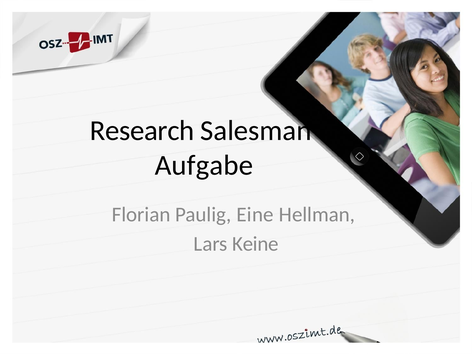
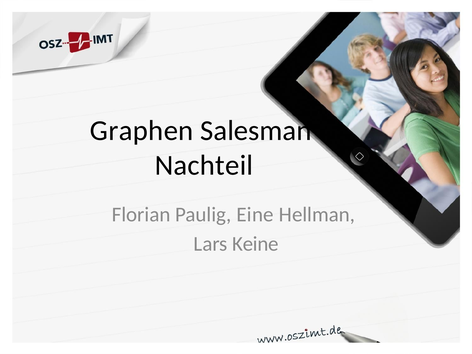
Research: Research -> Graphen
Aufgabe: Aufgabe -> Nachteil
